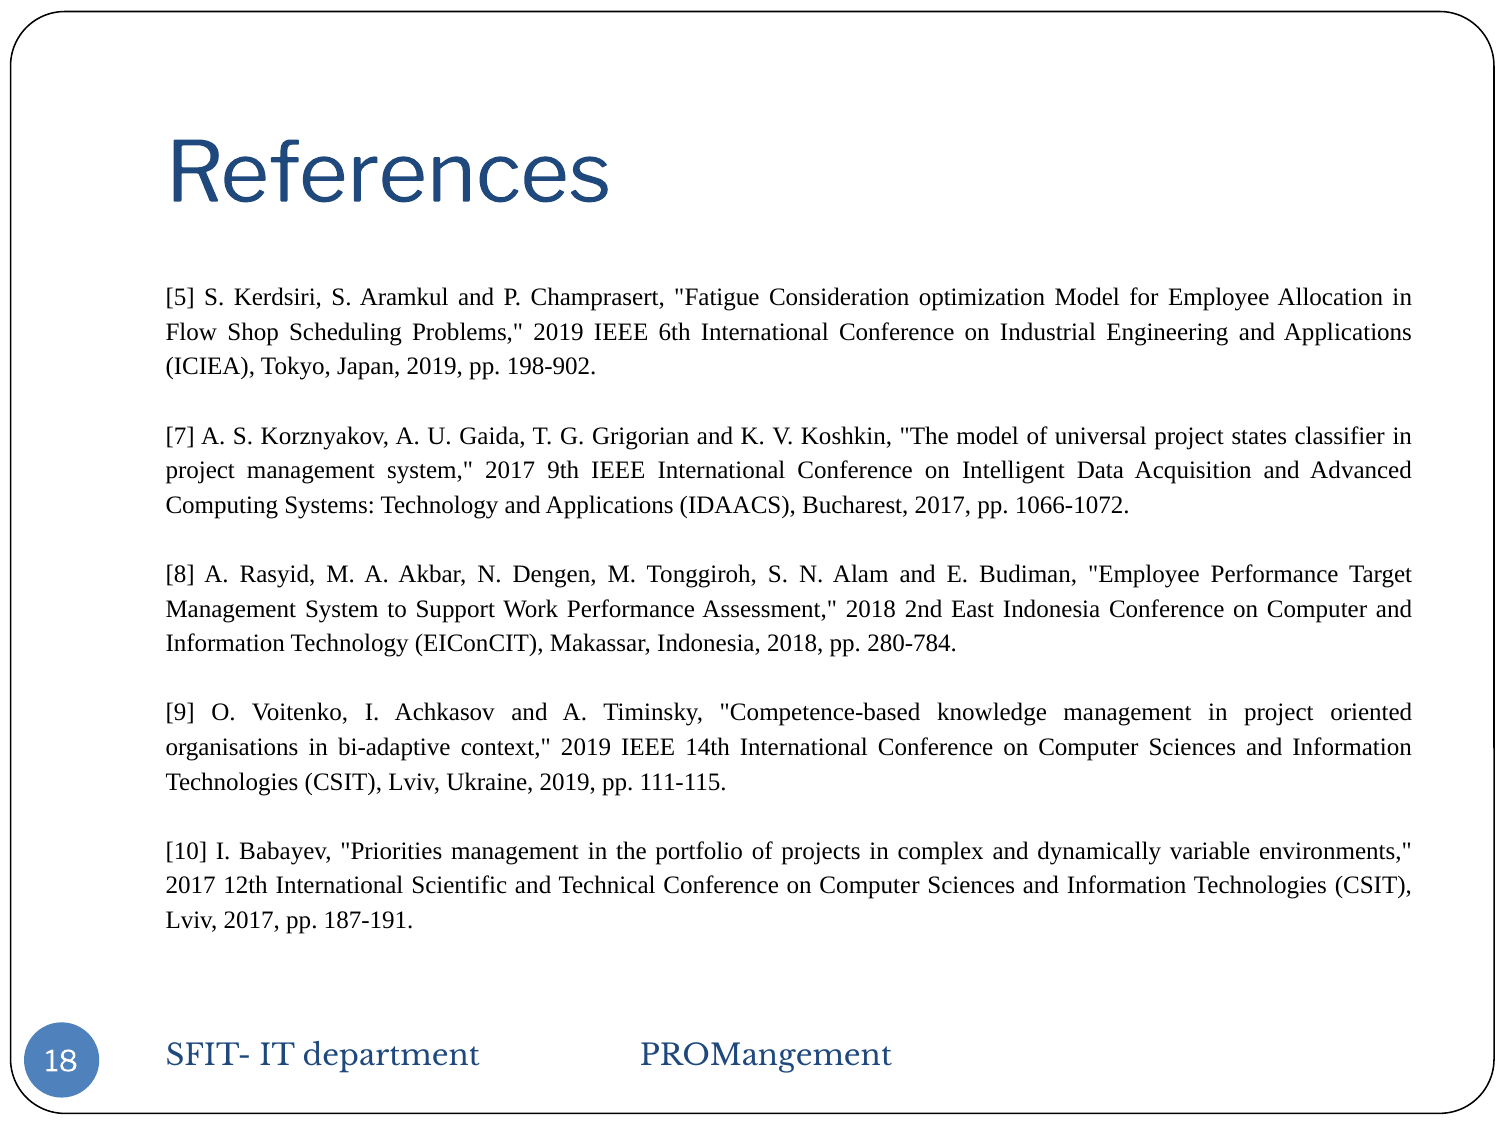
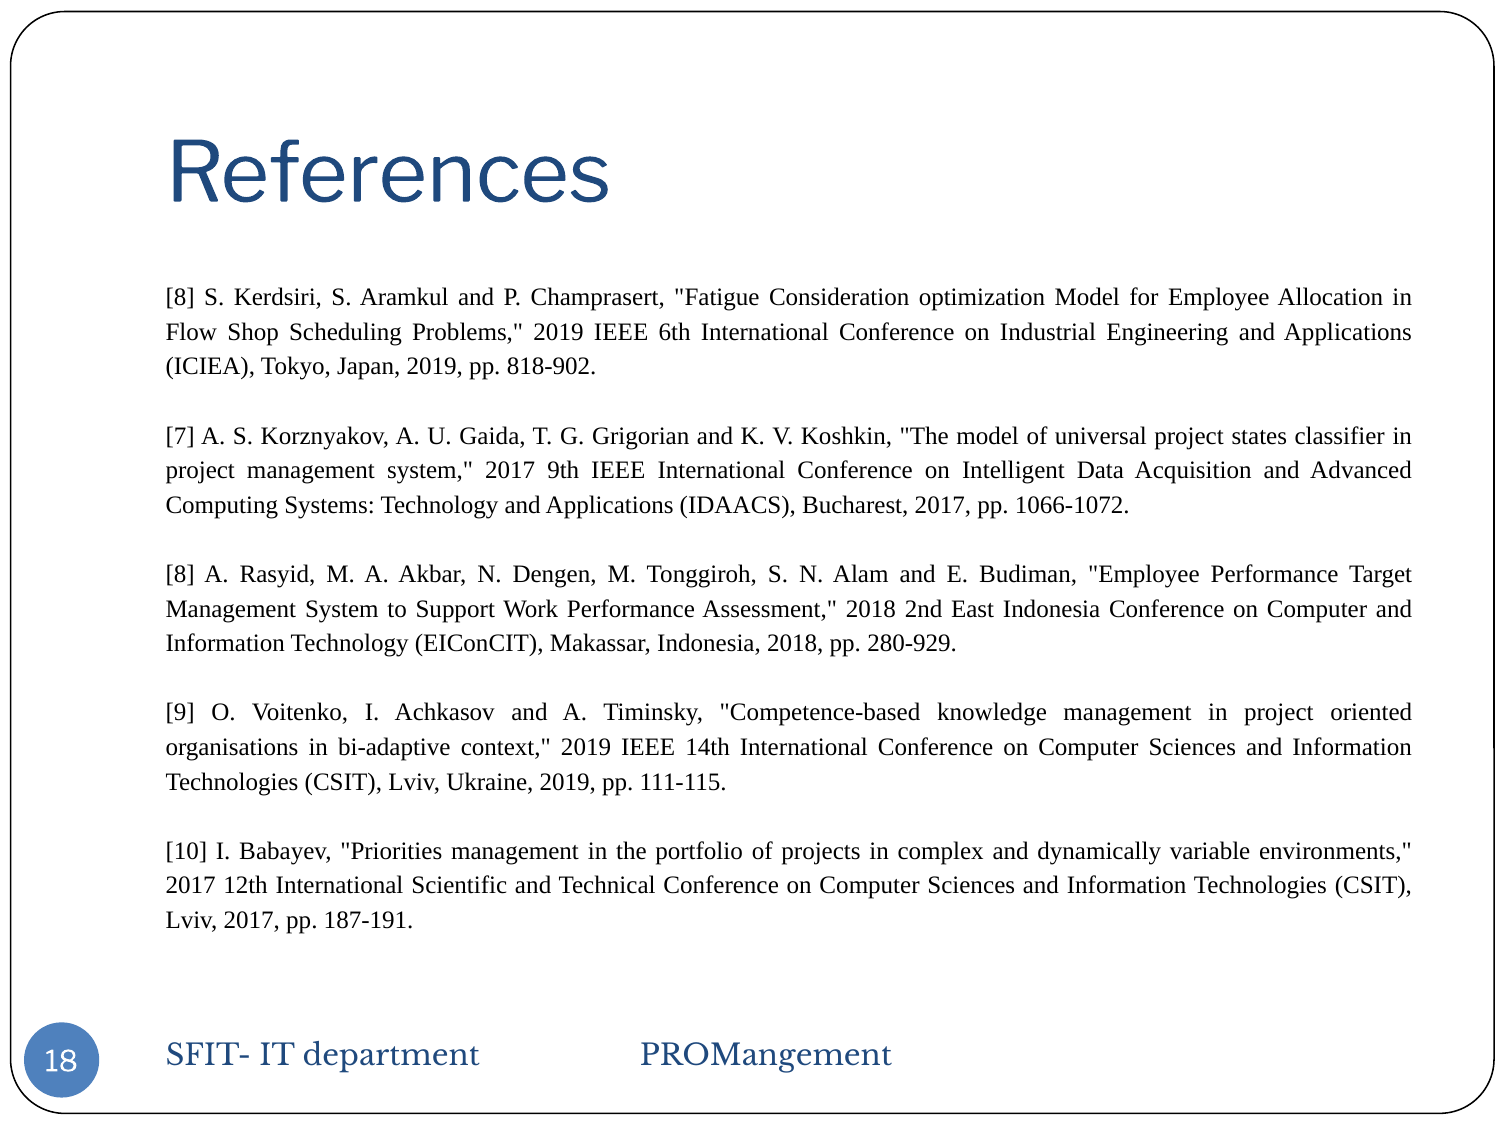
5 at (180, 297): 5 -> 8
198-902: 198-902 -> 818-902
280-784: 280-784 -> 280-929
